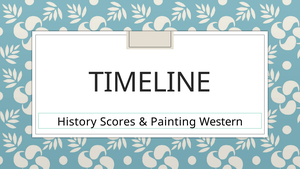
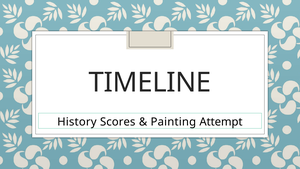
Western: Western -> Attempt
